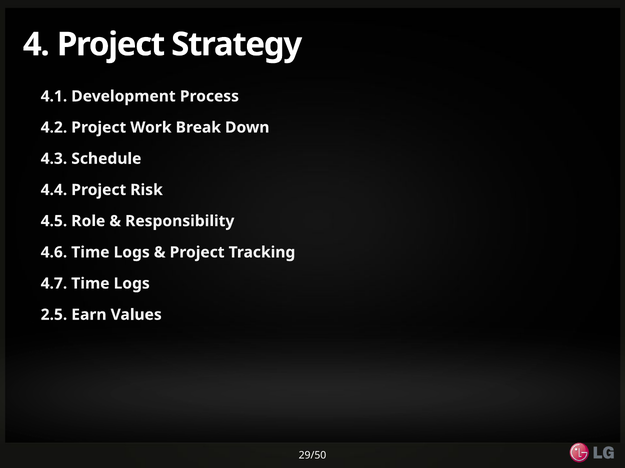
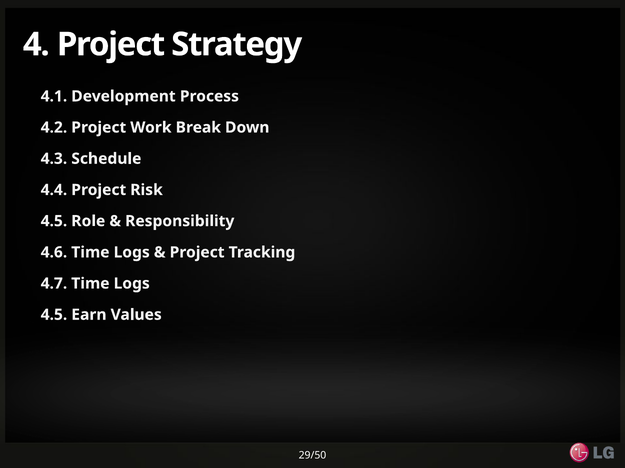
2.5 at (54, 315): 2.5 -> 4.5
